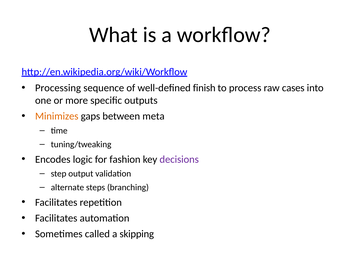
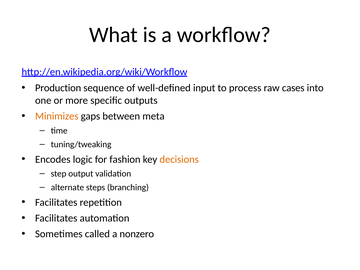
Processing: Processing -> Production
finish: finish -> input
decisions colour: purple -> orange
skipping: skipping -> nonzero
